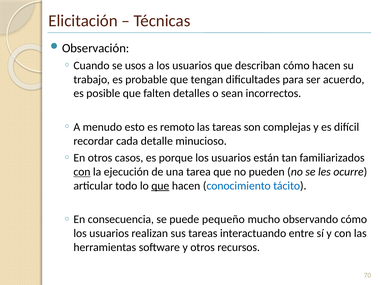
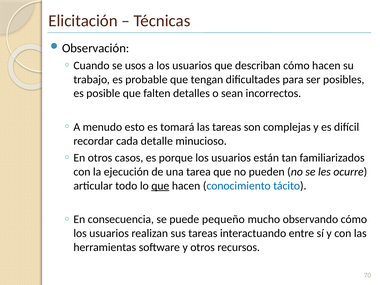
acuerdo: acuerdo -> posibles
remoto: remoto -> tomará
con at (82, 172) underline: present -> none
